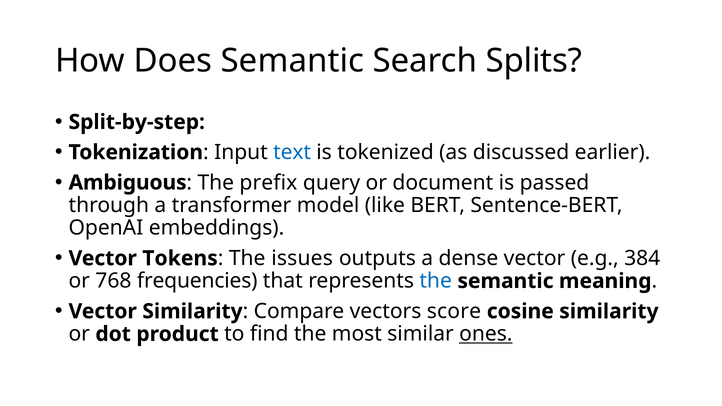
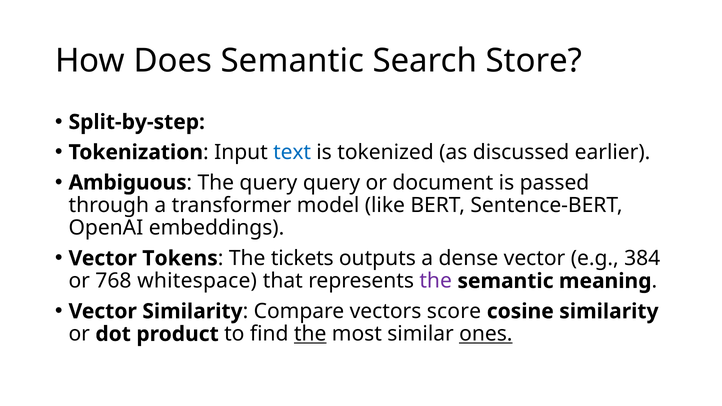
Splits: Splits -> Store
The prefix: prefix -> query
issues: issues -> tickets
frequencies: frequencies -> whitespace
the at (436, 281) colour: blue -> purple
the at (310, 334) underline: none -> present
